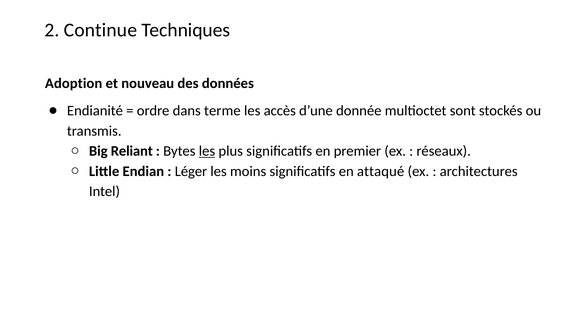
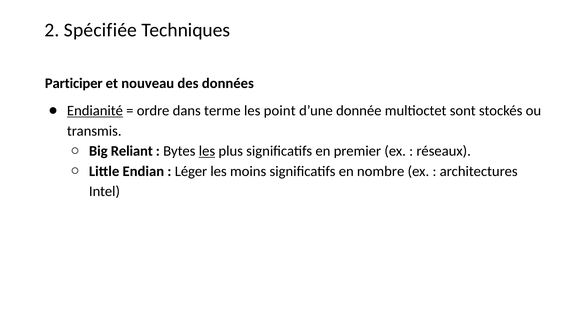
Continue: Continue -> Spécifiée
Adoption: Adoption -> Participer
Endianité underline: none -> present
accès: accès -> point
attaqué: attaqué -> nombre
